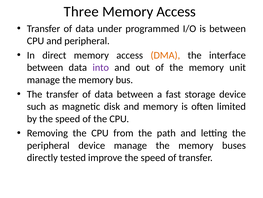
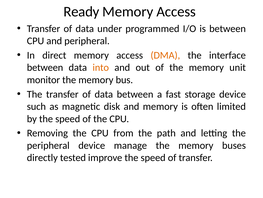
Three: Three -> Ready
into colour: purple -> orange
manage at (43, 80): manage -> monitor
